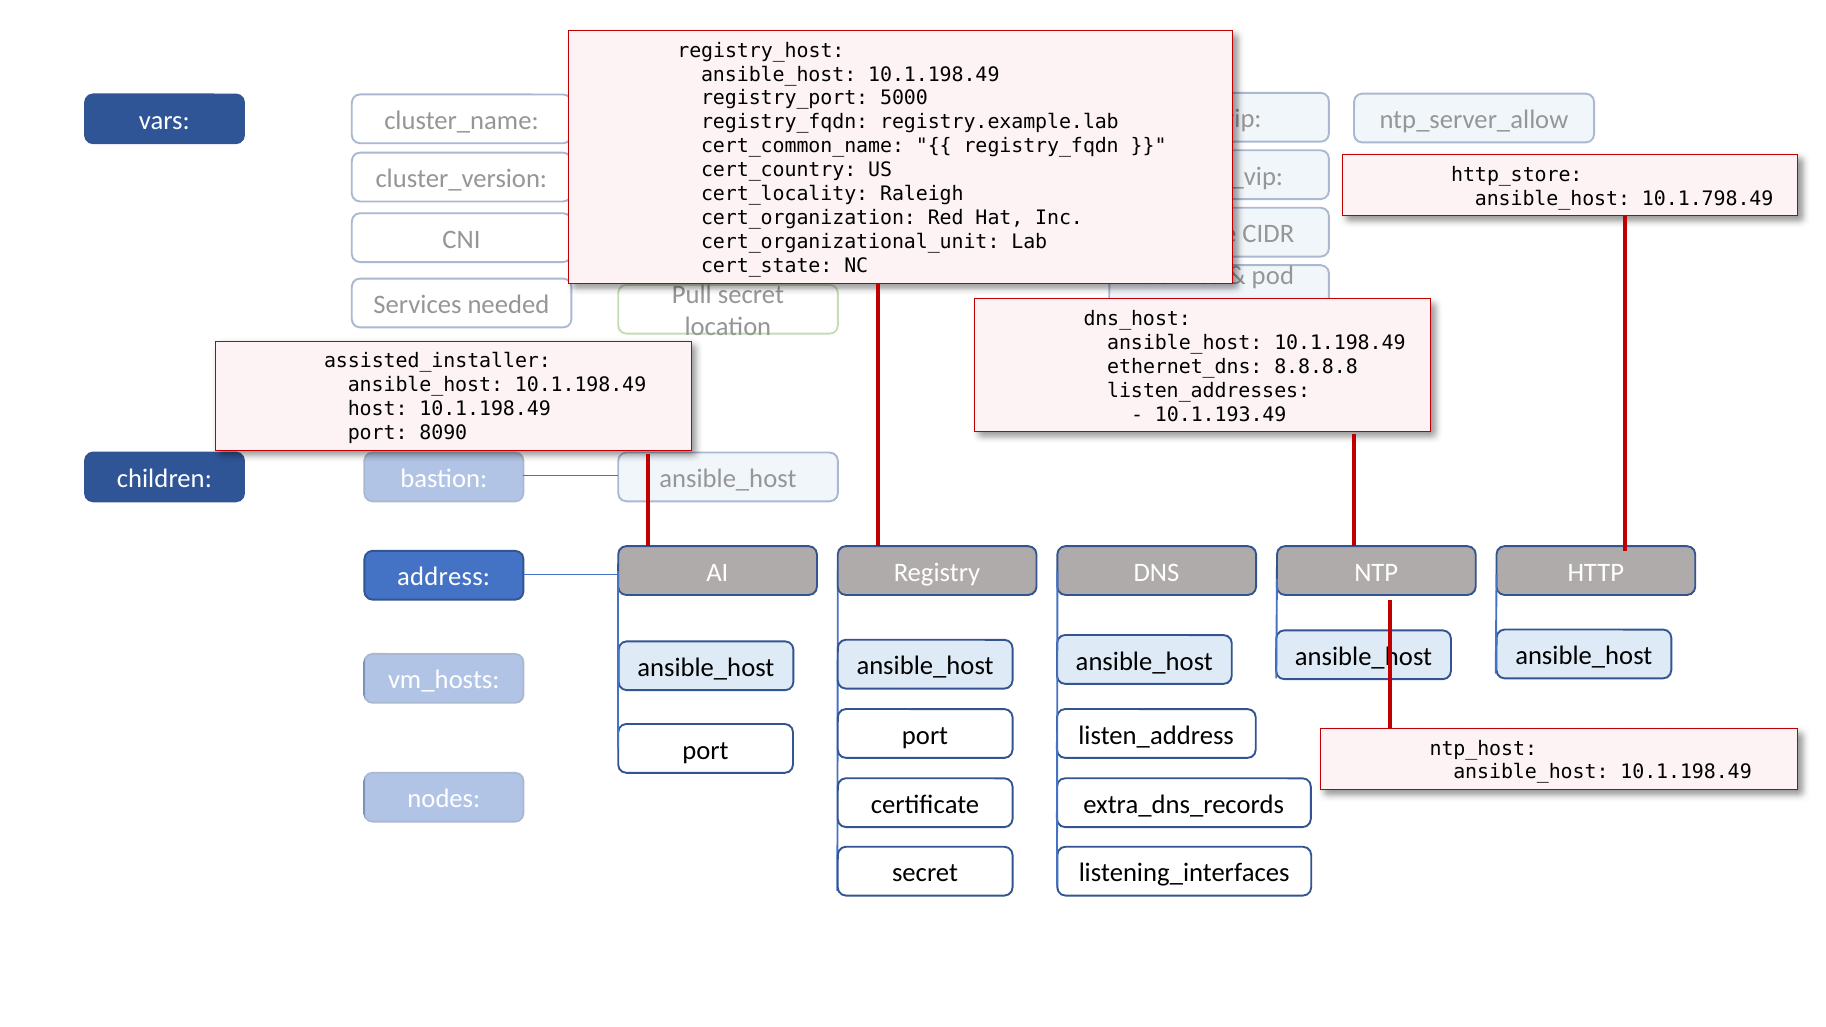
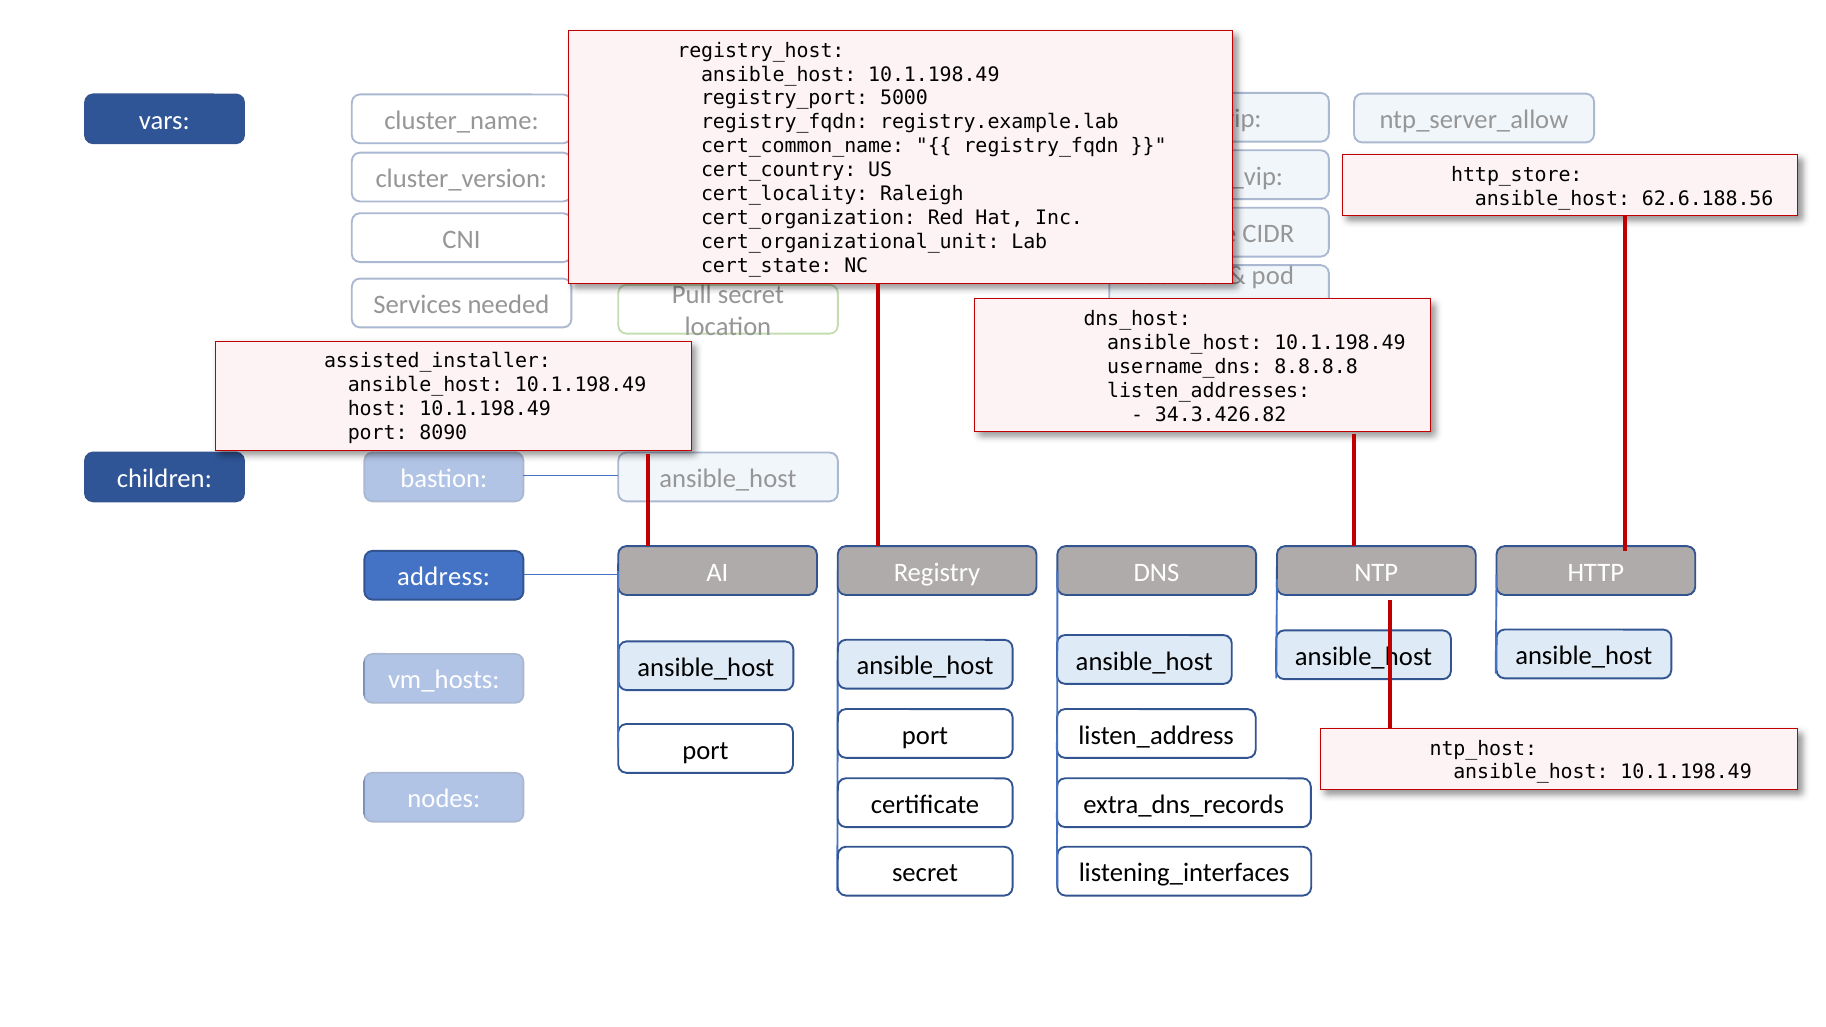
10.1.798.49: 10.1.798.49 -> 62.6.188.56
ethernet_dns: ethernet_dns -> username_dns
10.1.193.49: 10.1.193.49 -> 34.3.426.82
